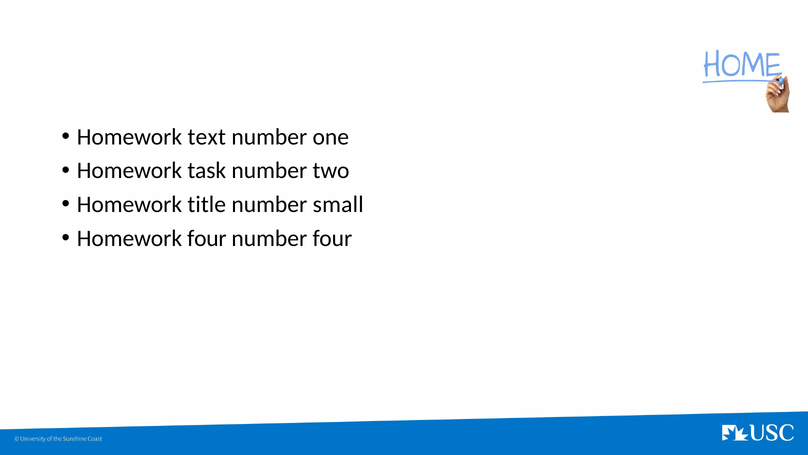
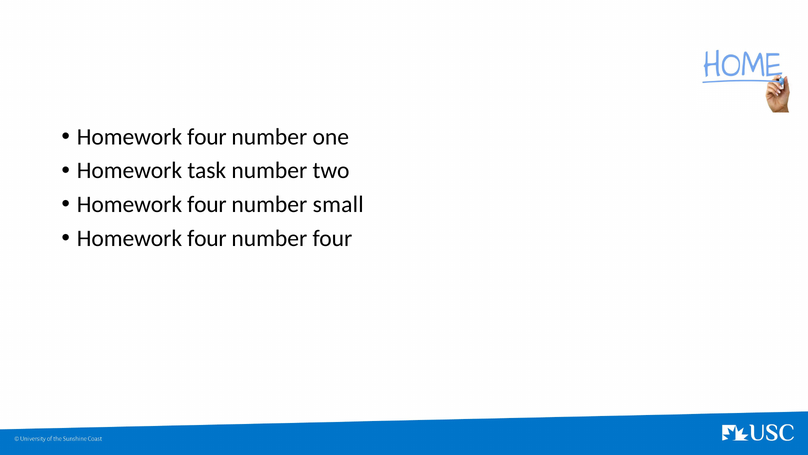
text at (207, 137): text -> four
title at (207, 204): title -> four
